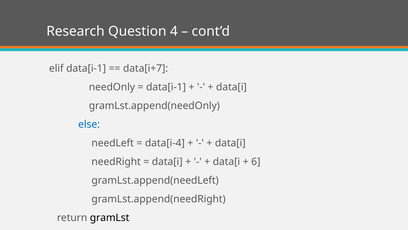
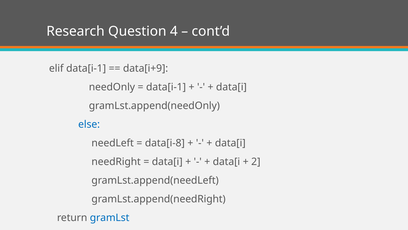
data[i+7: data[i+7 -> data[i+9
data[i-4: data[i-4 -> data[i-8
6: 6 -> 2
gramLst colour: black -> blue
